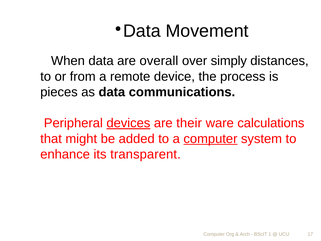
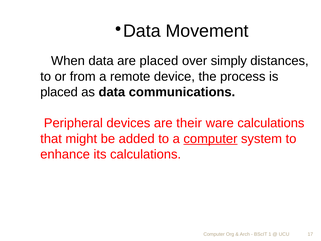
are overall: overall -> placed
pieces at (59, 92): pieces -> placed
devices underline: present -> none
its transparent: transparent -> calculations
